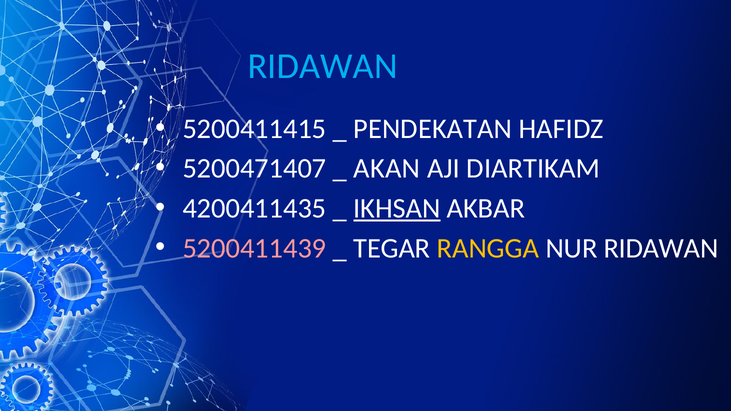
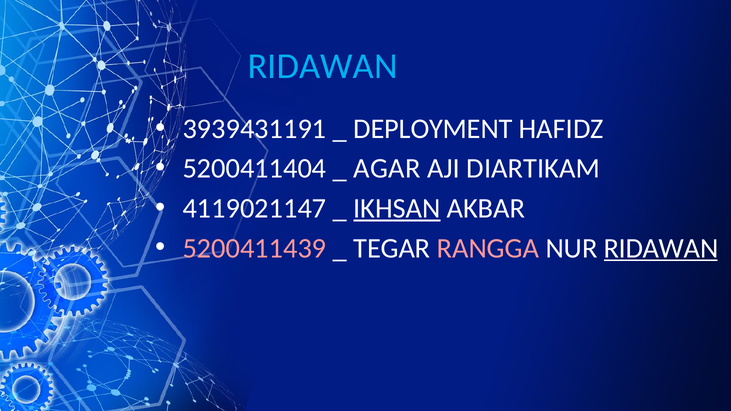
5200411415: 5200411415 -> 3939431191
PENDEKATAN: PENDEKATAN -> DEPLOYMENT
5200471407: 5200471407 -> 5200411404
AKAN: AKAN -> AGAR
4200411435: 4200411435 -> 4119021147
RANGGA colour: yellow -> pink
RIDAWAN at (661, 248) underline: none -> present
